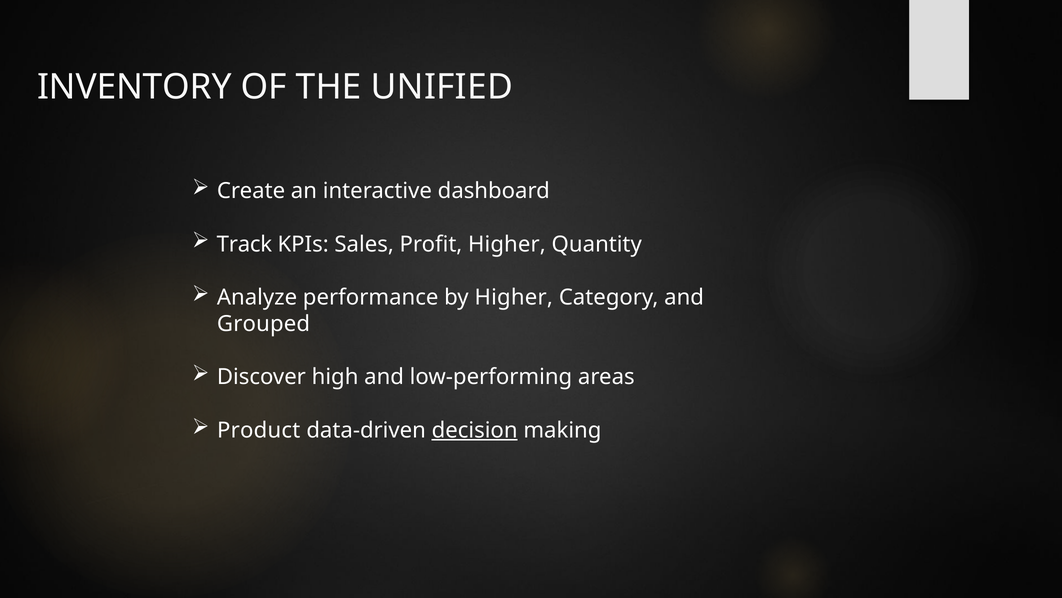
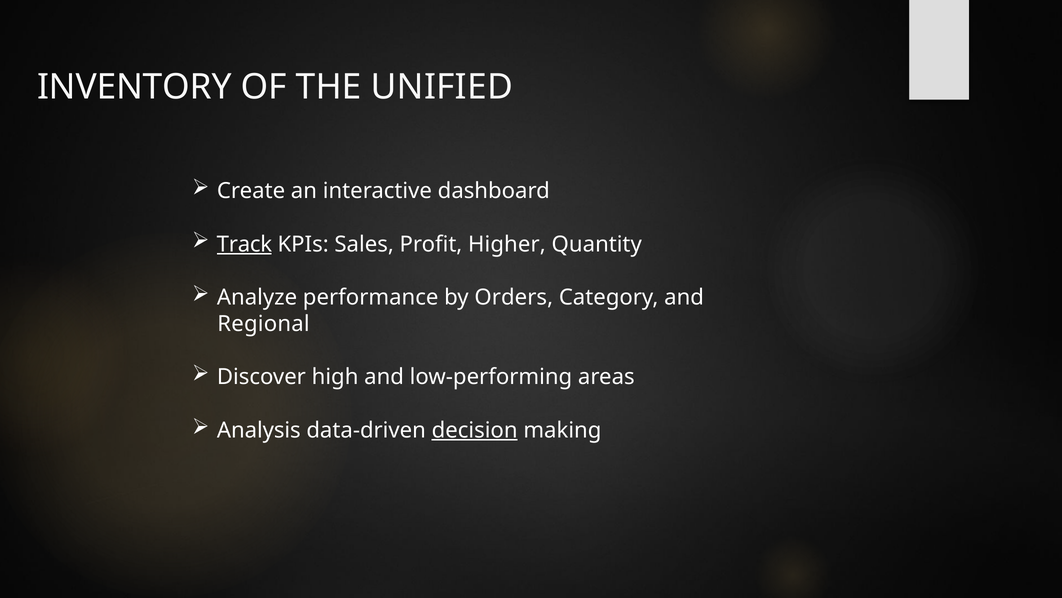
Track underline: none -> present
by Higher: Higher -> Orders
Grouped: Grouped -> Regional
Product: Product -> Analysis
